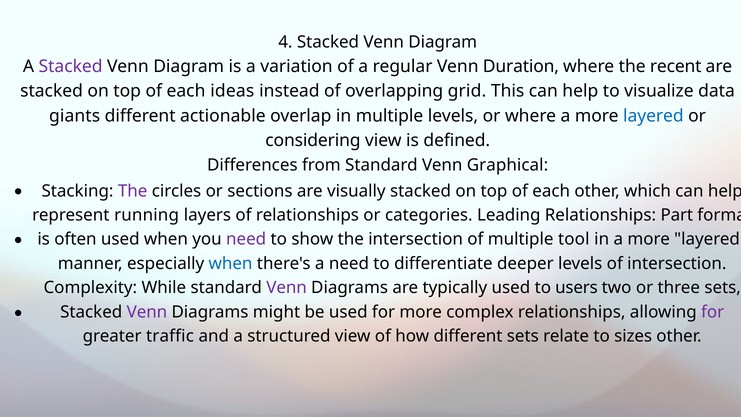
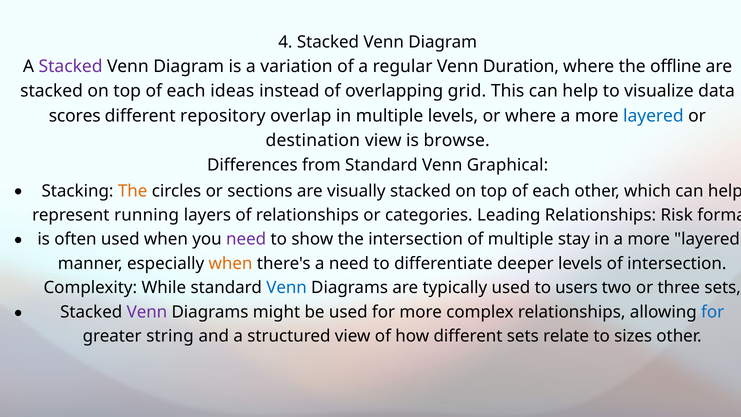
recent: recent -> offline
giants: giants -> scores
actionable: actionable -> repository
considering: considering -> destination
defined: defined -> browse
The at (133, 191) colour: purple -> orange
Part: Part -> Risk
tool: tool -> stay
when at (231, 263) colour: blue -> orange
Venn at (287, 288) colour: purple -> blue
for at (713, 312) colour: purple -> blue
traffic: traffic -> string
